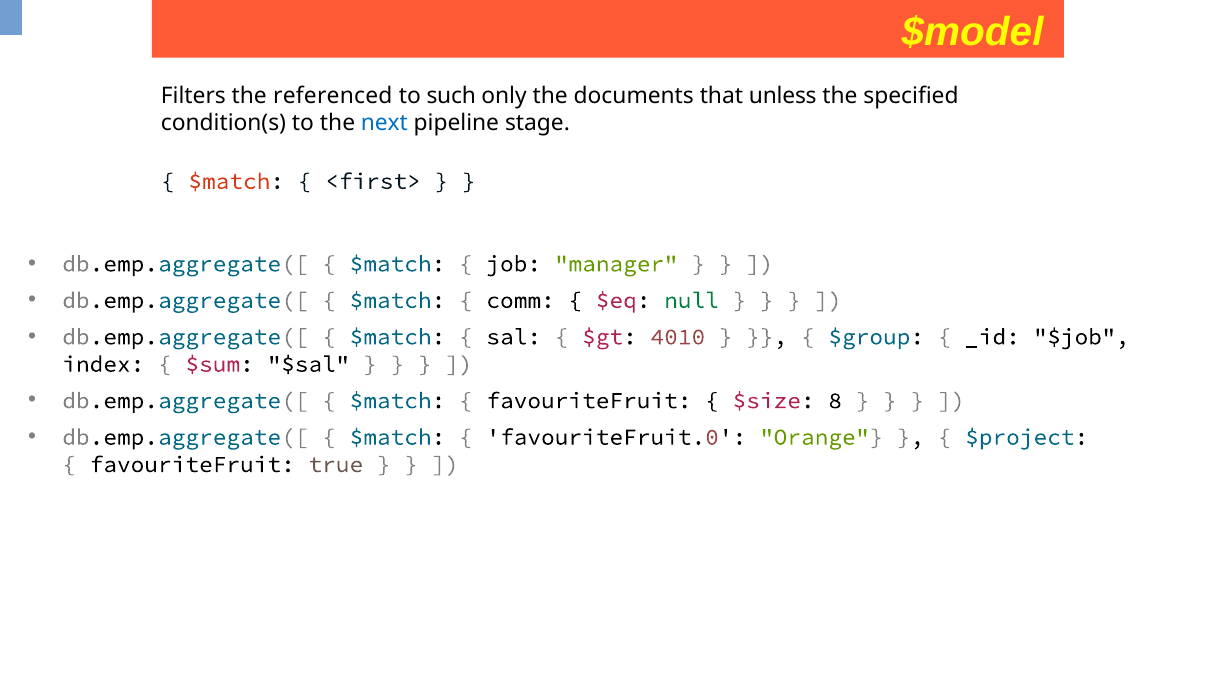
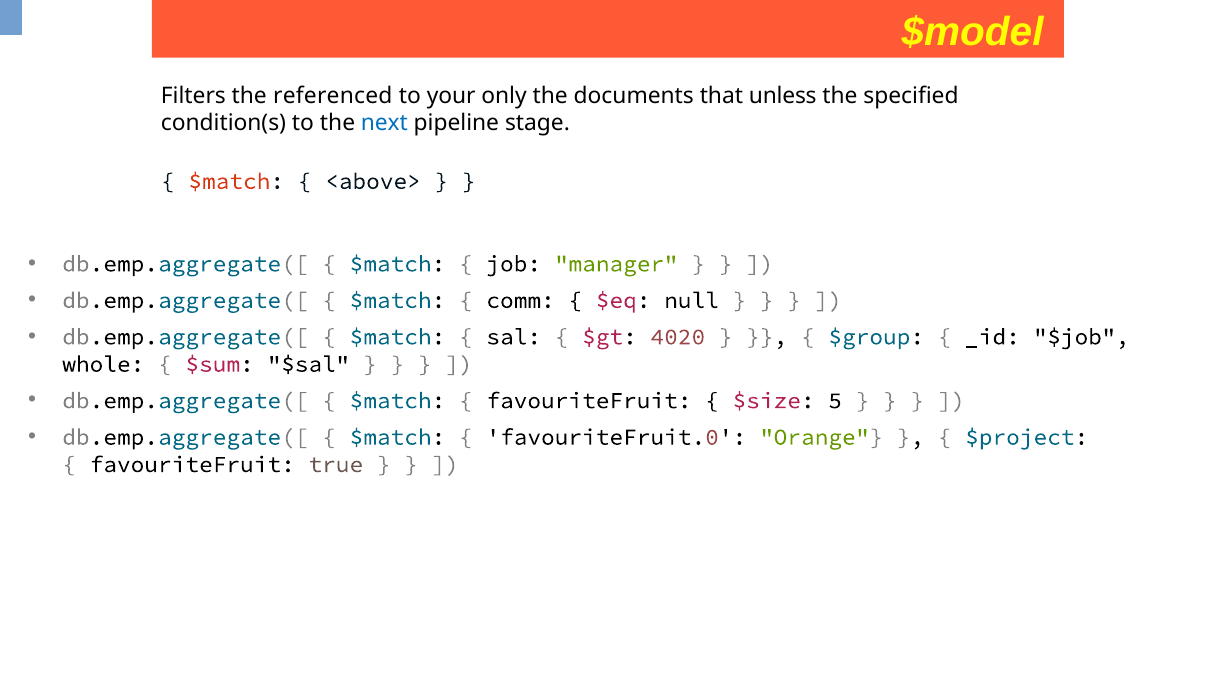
such: such -> your
<first>: <first> -> <above>
null colour: green -> black
4010: 4010 -> 4020
index: index -> whole
8: 8 -> 5
